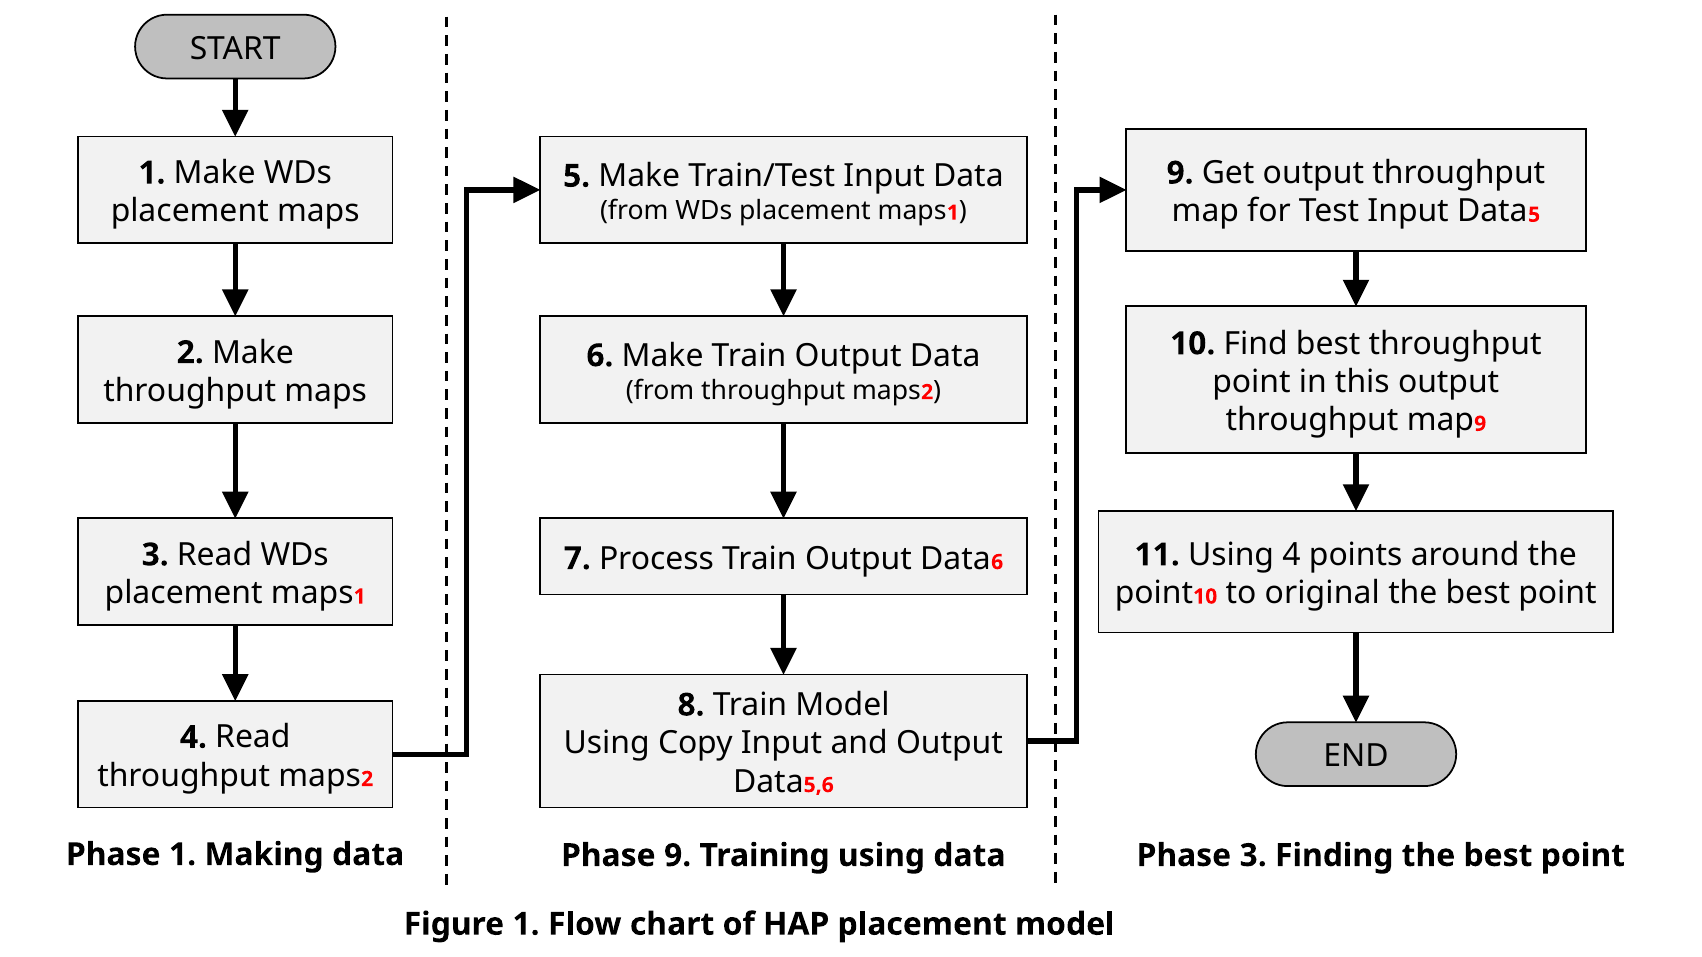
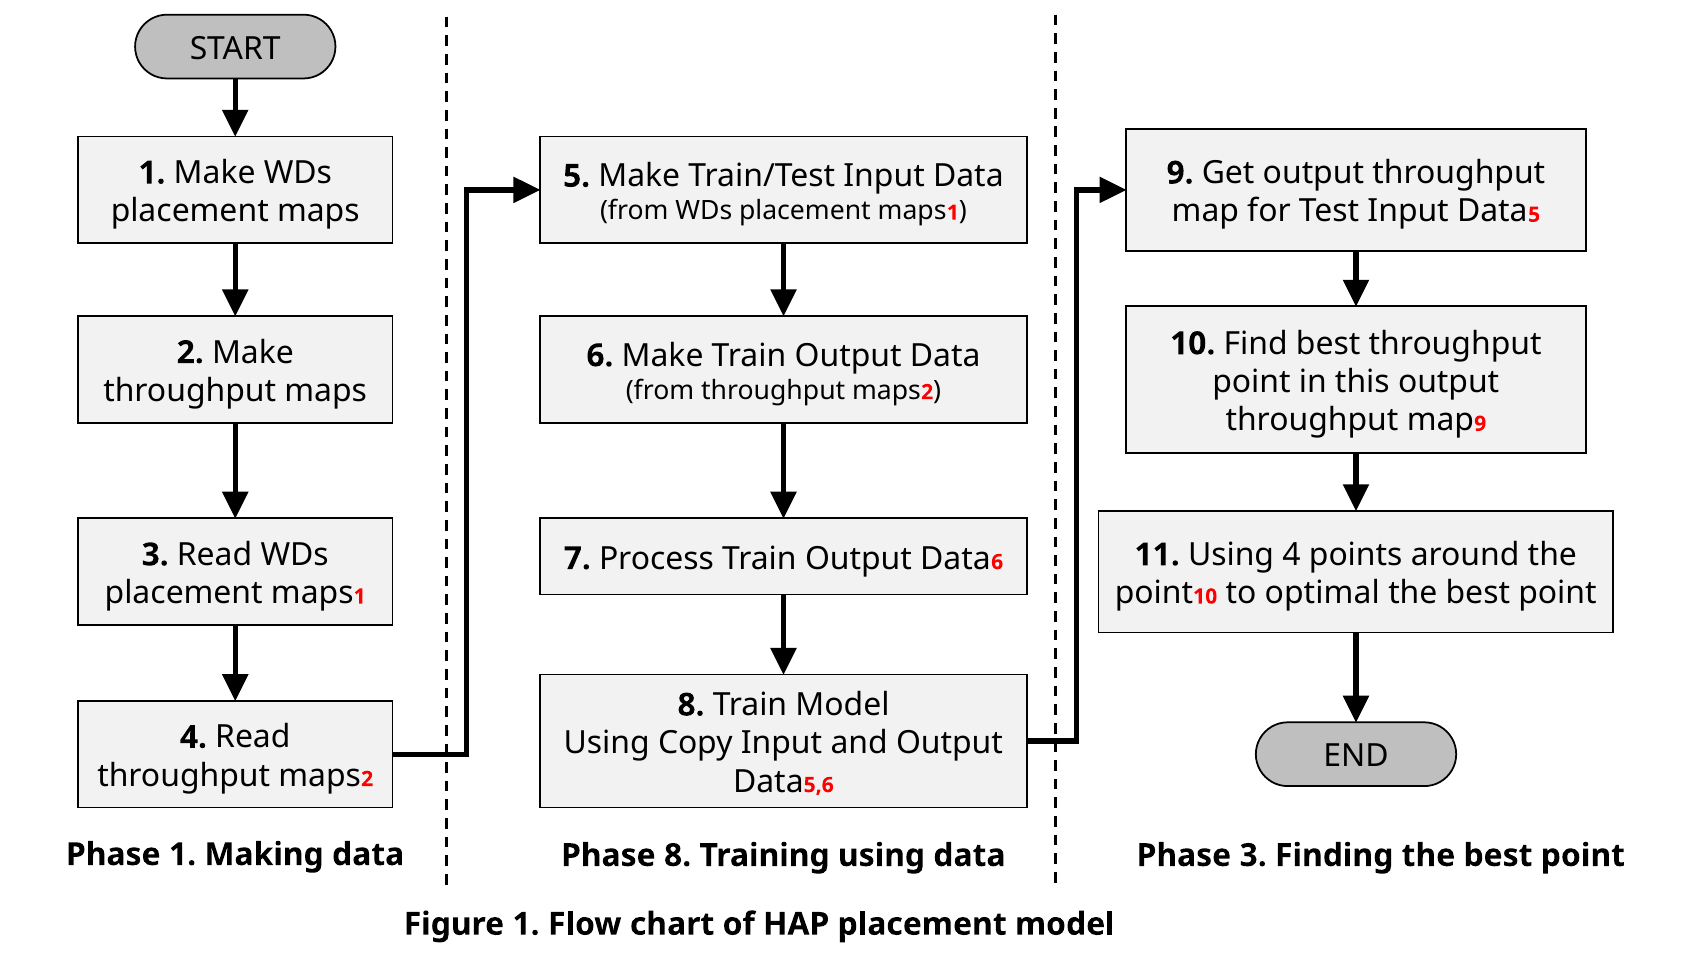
original: original -> optimal
Phase 9: 9 -> 8
